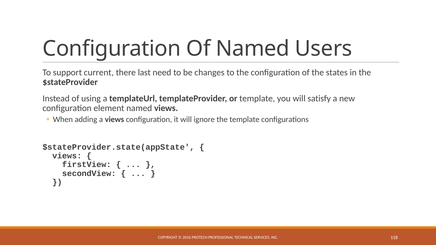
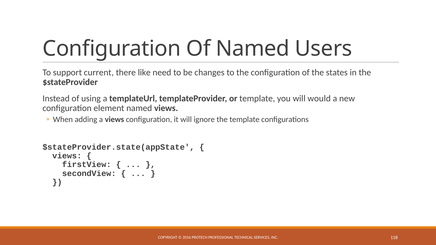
last: last -> like
satisfy: satisfy -> would
